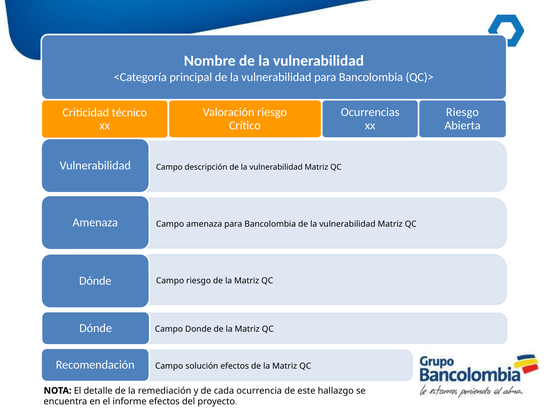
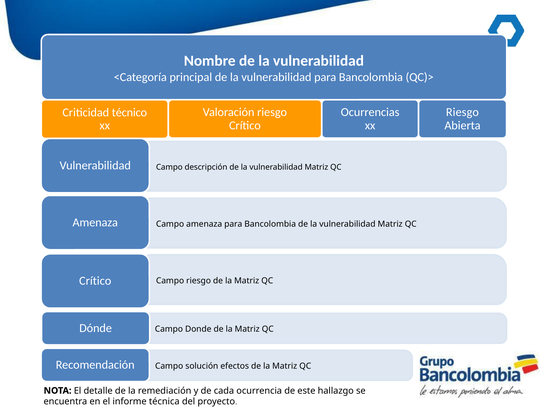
Dónde at (95, 281): Dónde -> Crítico
informe efectos: efectos -> técnica
